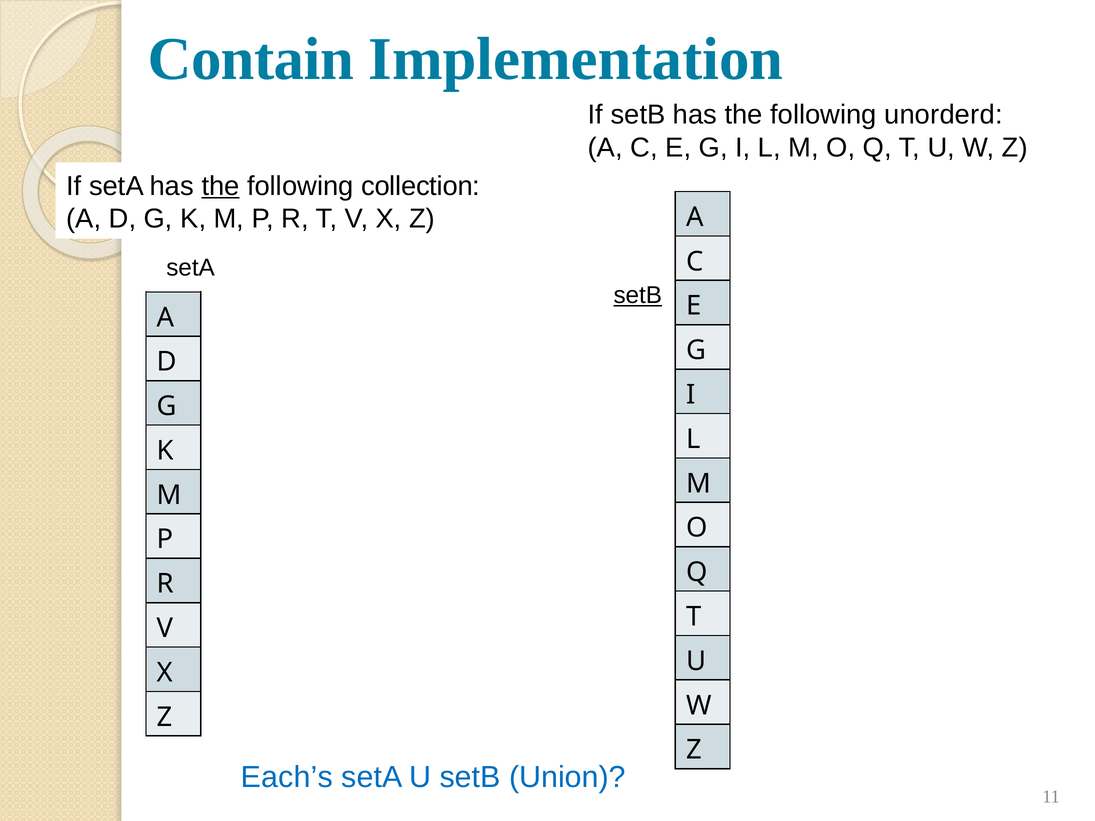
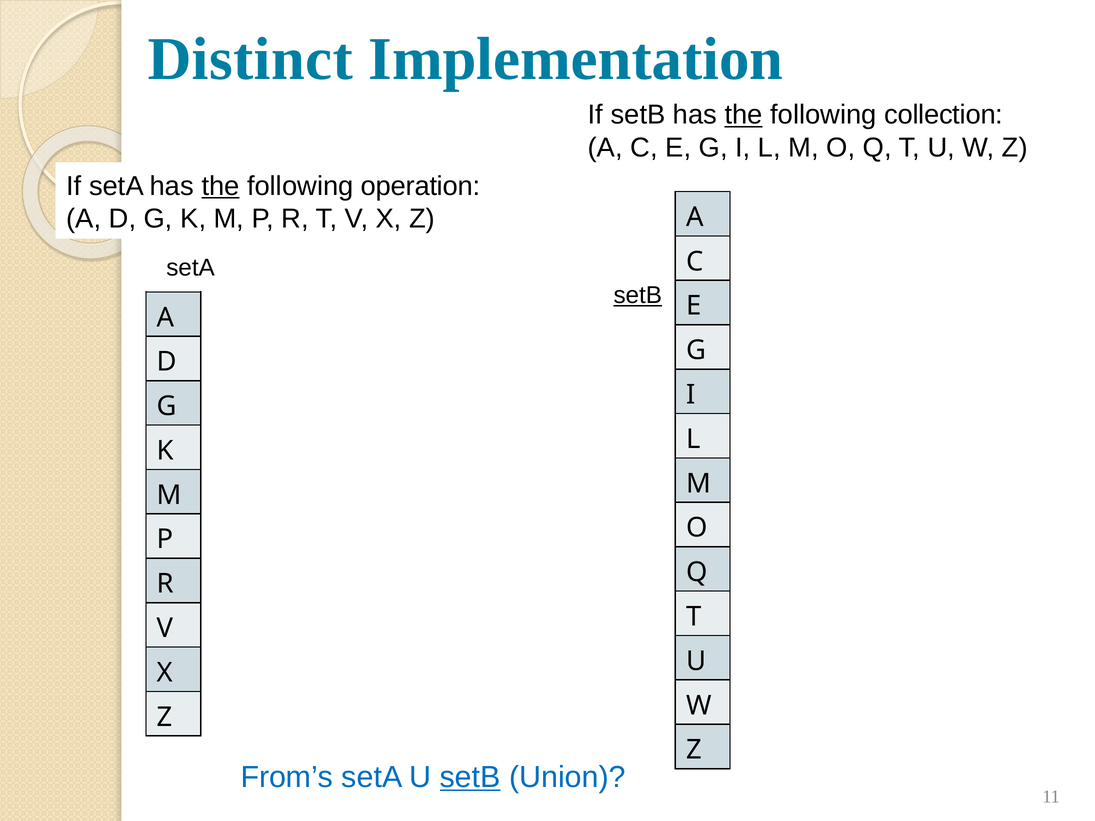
Contain: Contain -> Distinct
the at (744, 115) underline: none -> present
unorderd: unorderd -> collection
collection: collection -> operation
Each’s: Each’s -> From’s
setB at (470, 777) underline: none -> present
